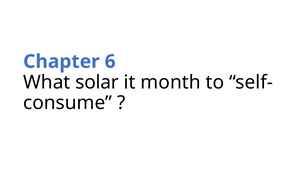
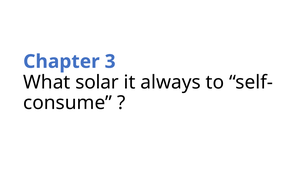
6: 6 -> 3
month: month -> always
